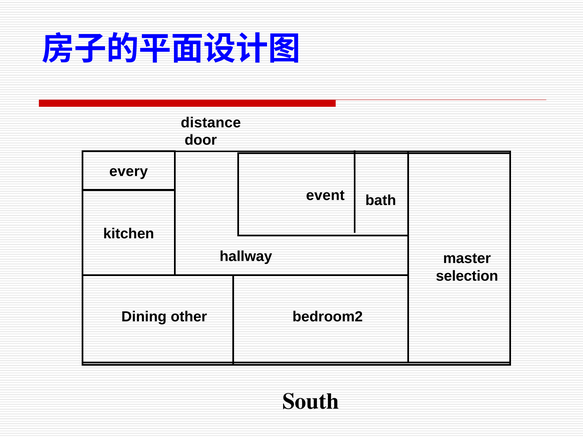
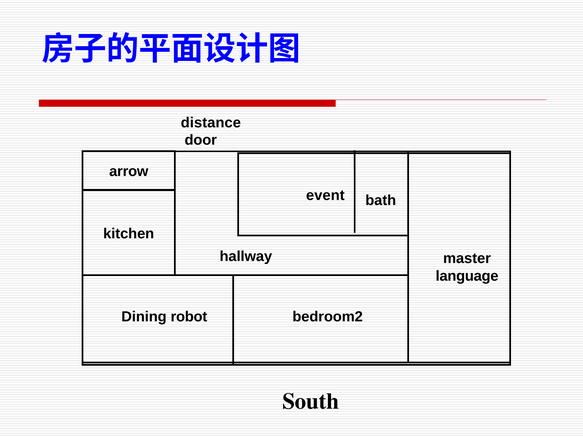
every: every -> arrow
selection: selection -> language
other: other -> robot
